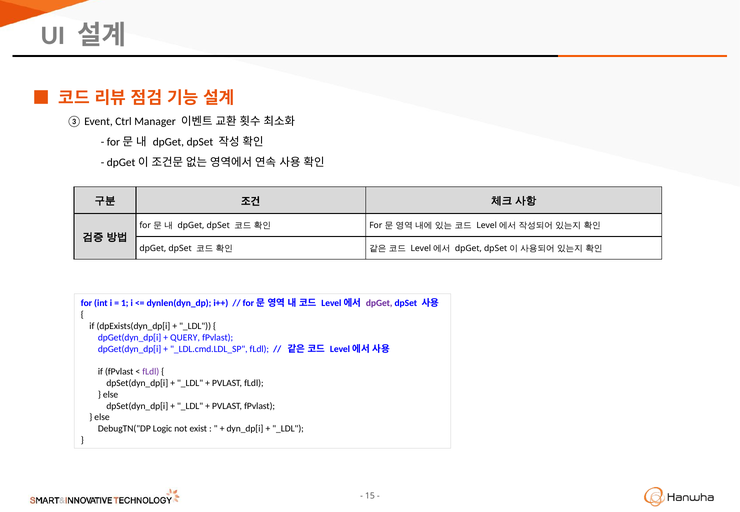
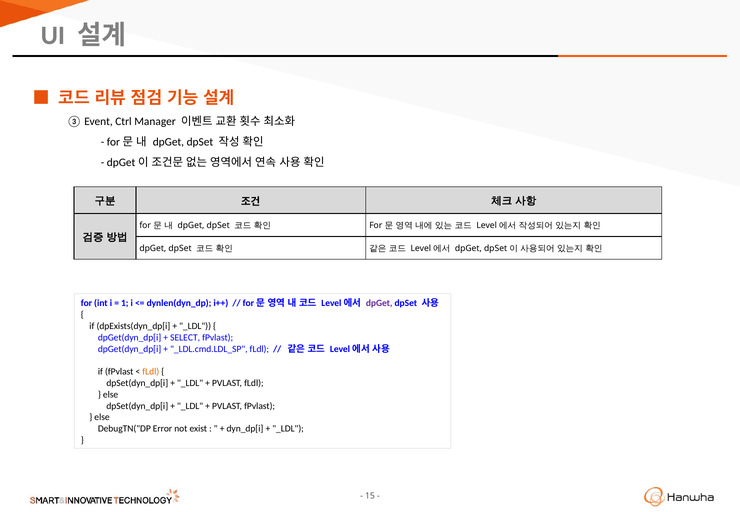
QUERY: QUERY -> SELECT
fLdl at (151, 372) colour: purple -> orange
Logic: Logic -> Error
